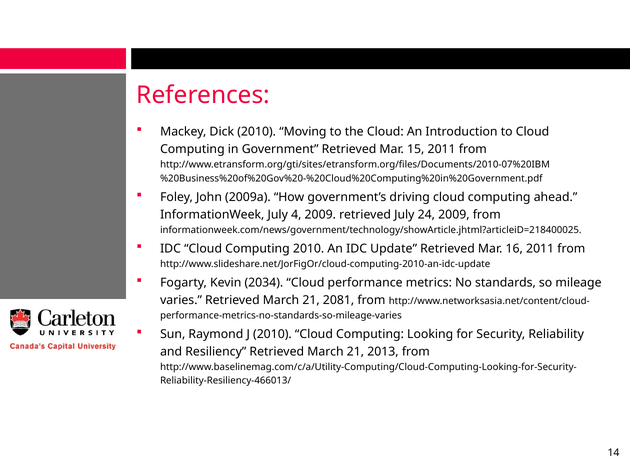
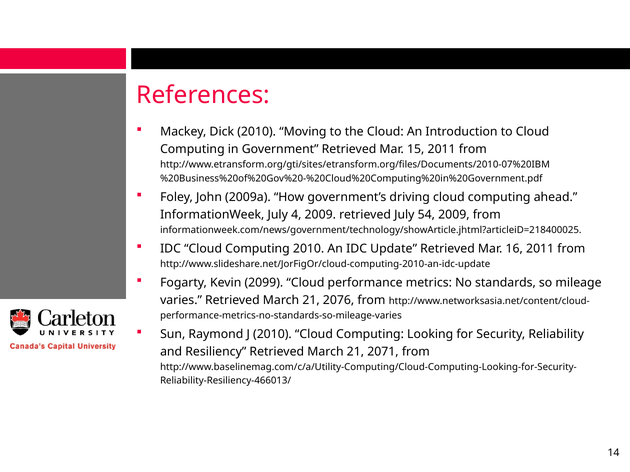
24: 24 -> 54
2034: 2034 -> 2099
2081: 2081 -> 2076
2013: 2013 -> 2071
